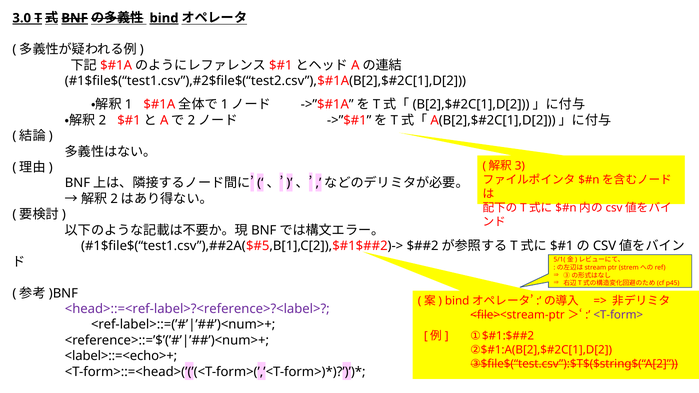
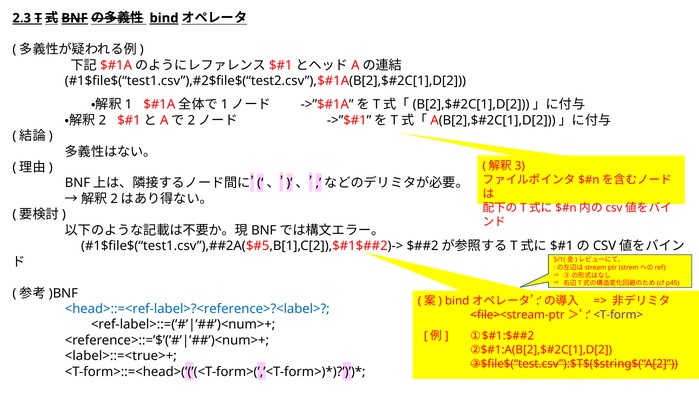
3.0: 3.0 -> 2.3
<head>::=<ref-label>?<reference>?<label> colour: purple -> blue
<label>::=<echo>+: <label>::=<echo>+ -> <label>::=<true>+
